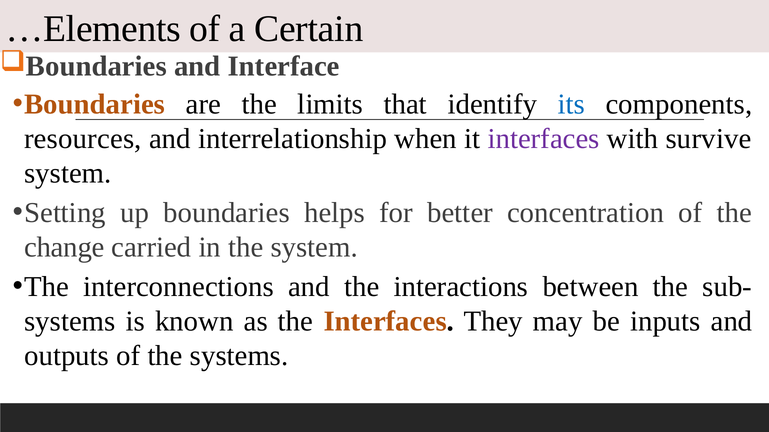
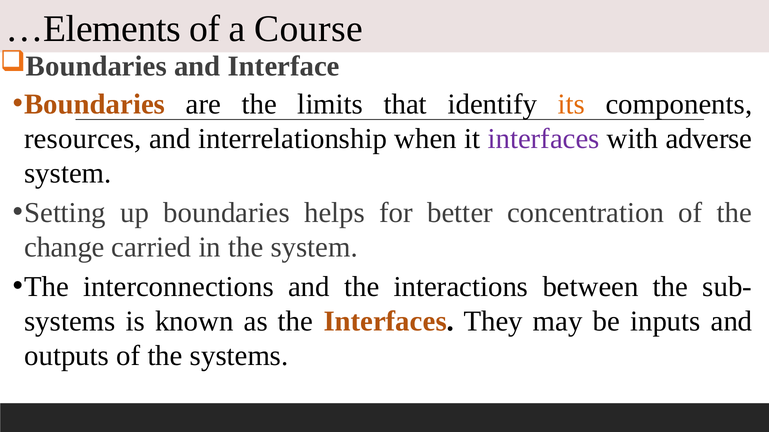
Certain: Certain -> Course
its colour: blue -> orange
survive: survive -> adverse
